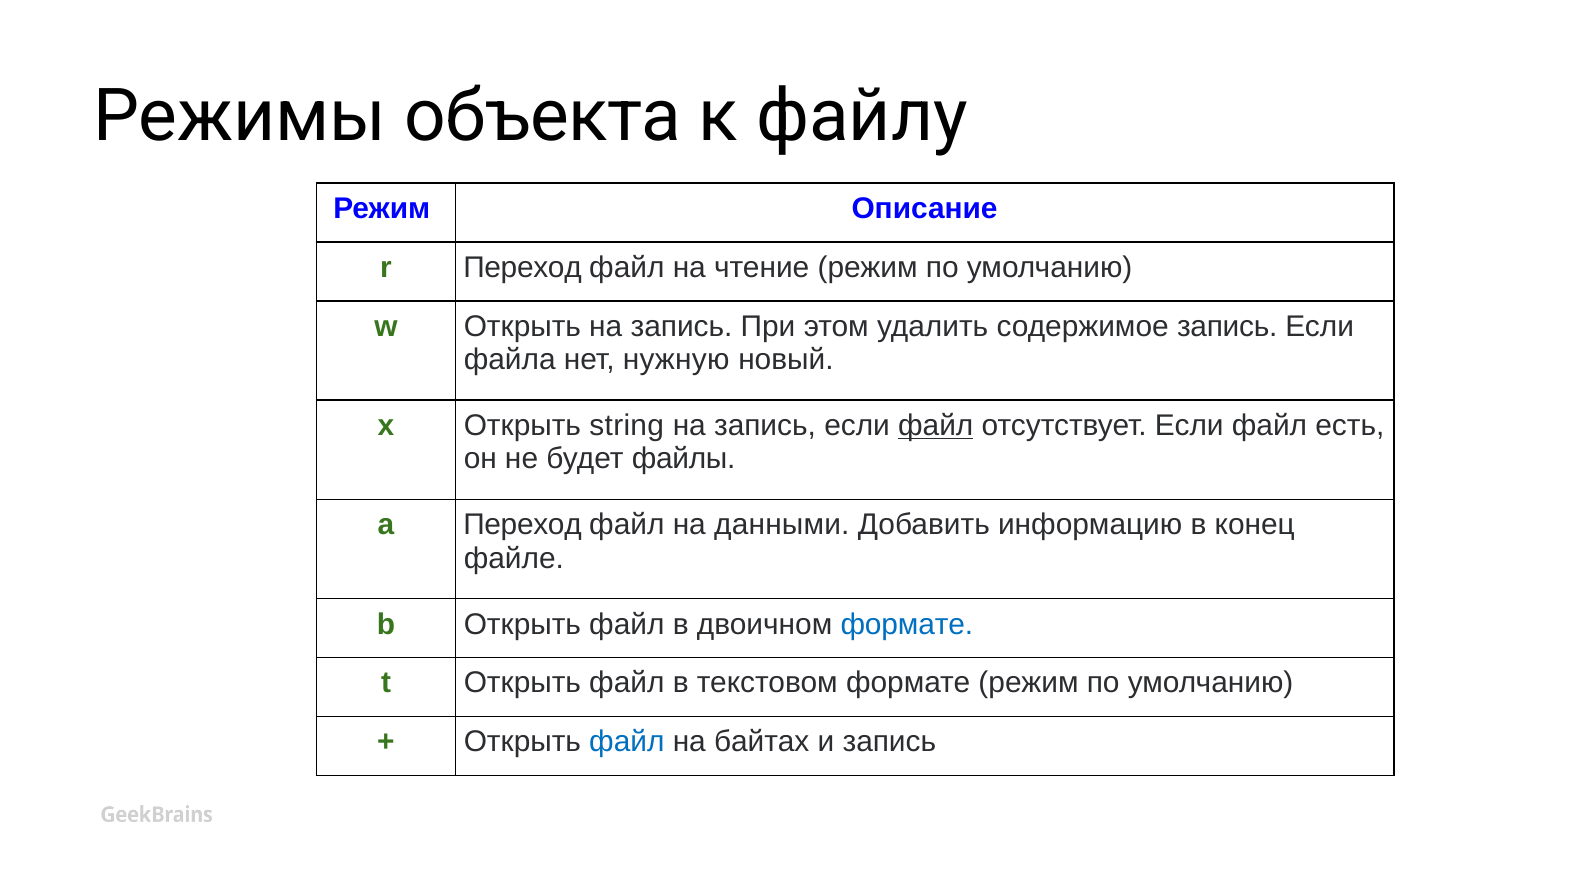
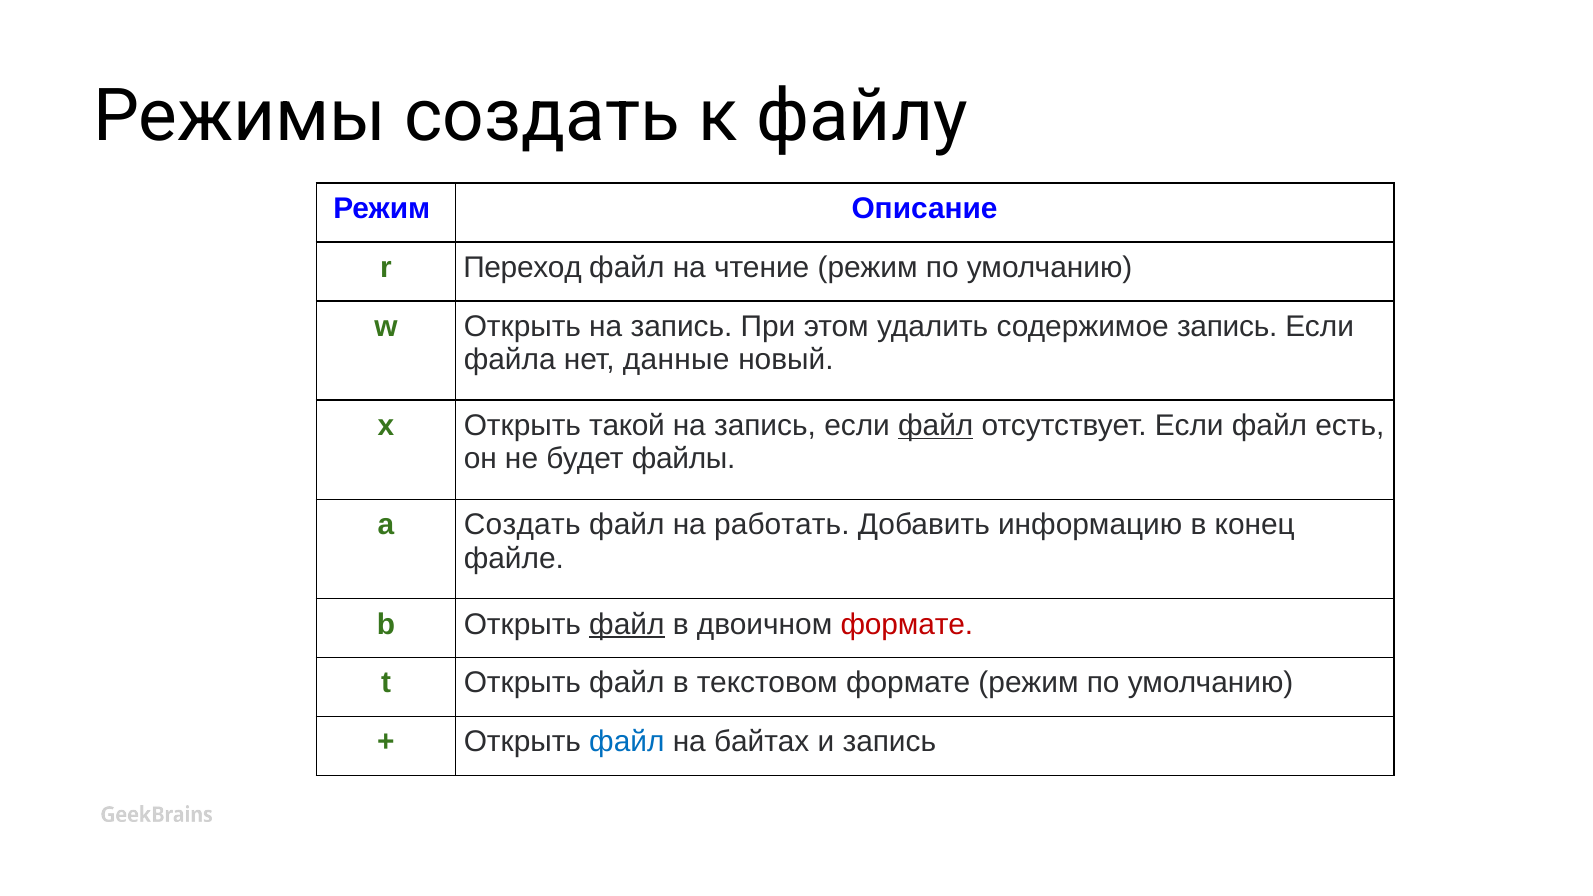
Режимы объекта: объекта -> создать
нужную: нужную -> данные
string: string -> такой
a Переход: Переход -> Создать
данными: данными -> работать
файл at (627, 624) underline: none -> present
формате at (907, 624) colour: blue -> red
